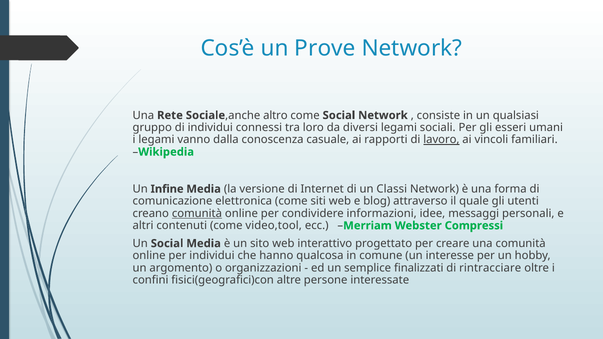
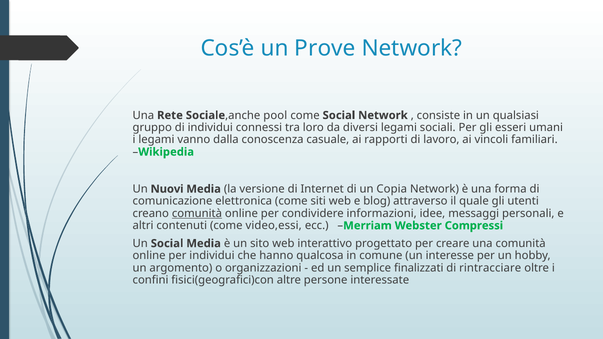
altro: altro -> pool
lavoro underline: present -> none
Infine: Infine -> Nuovi
Classi: Classi -> Copia
video,tool: video,tool -> video,essi
